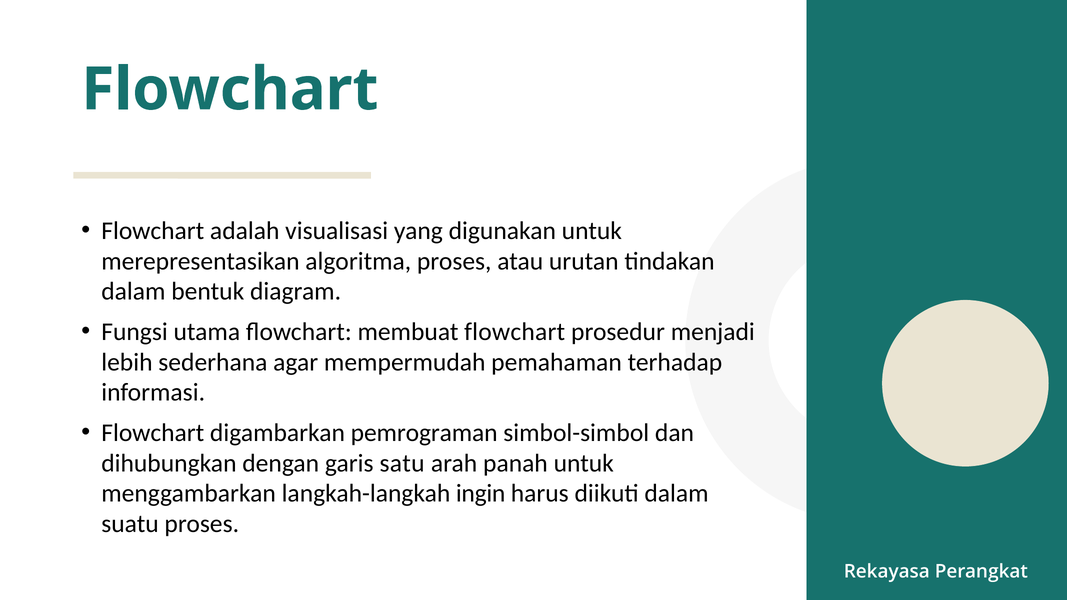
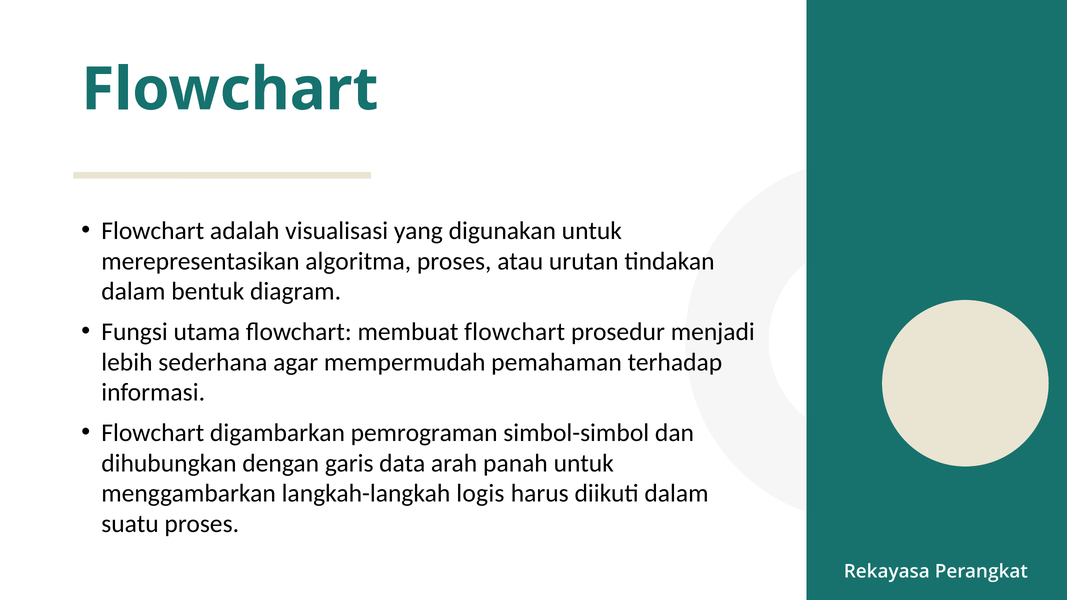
satu: satu -> data
ingin: ingin -> logis
